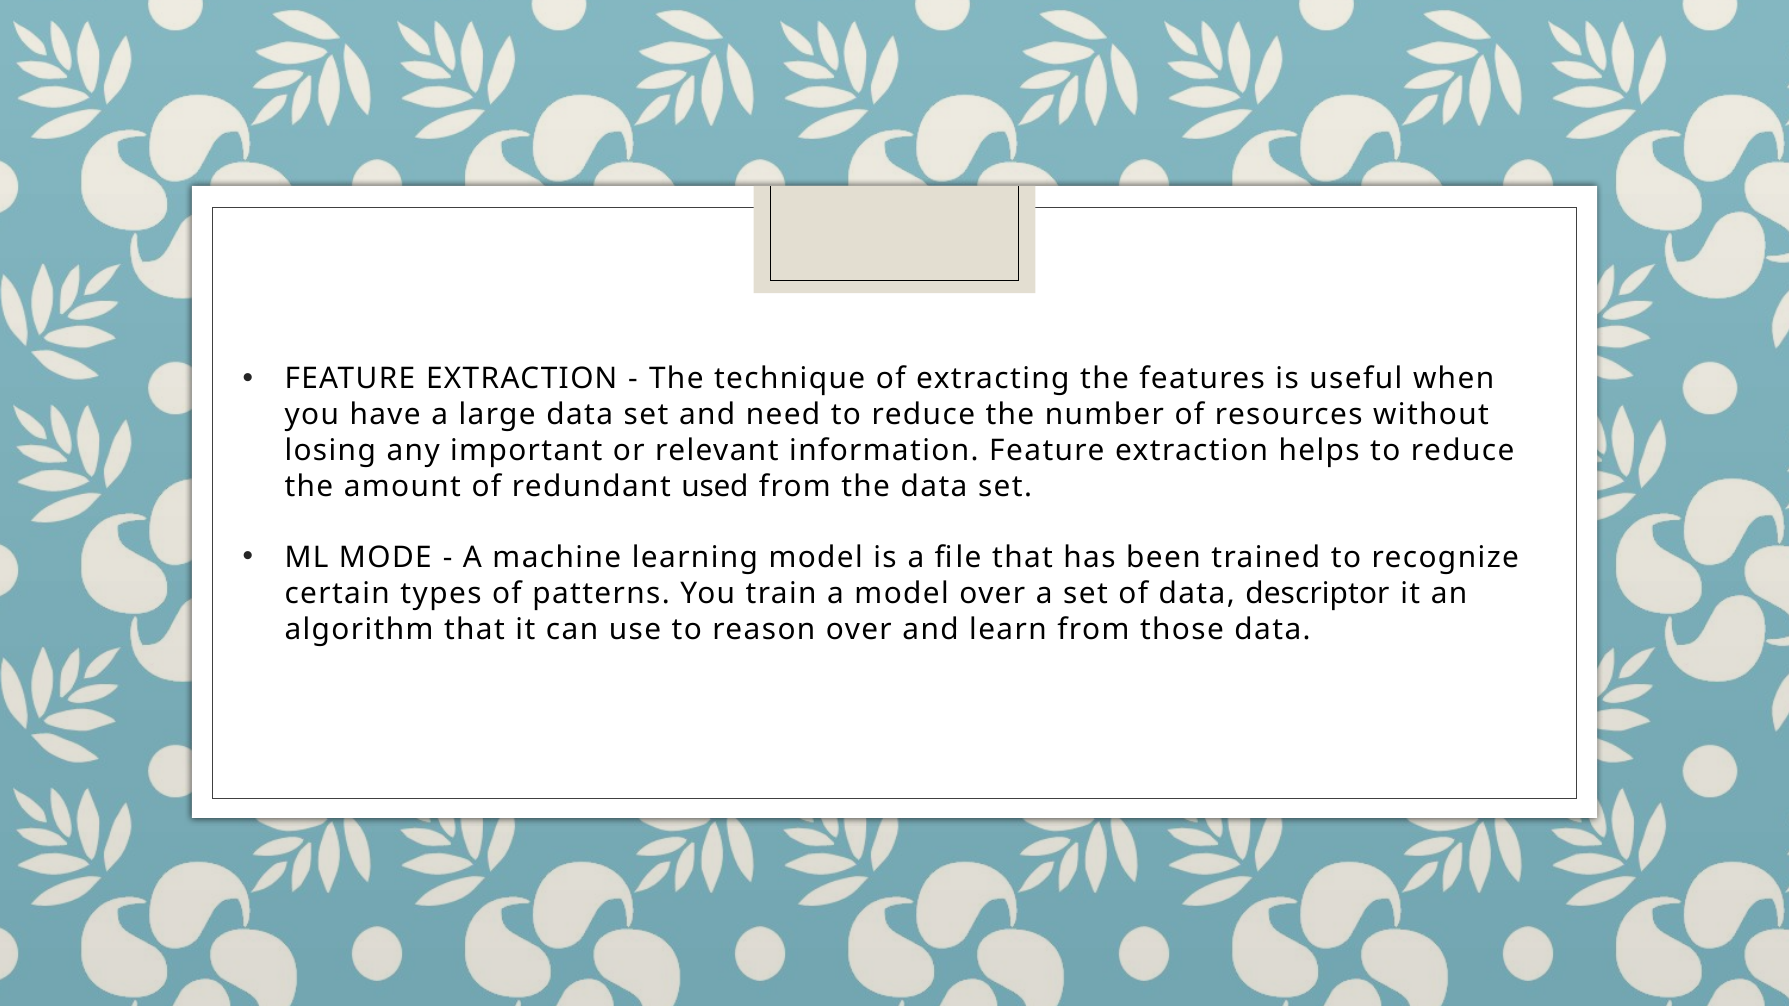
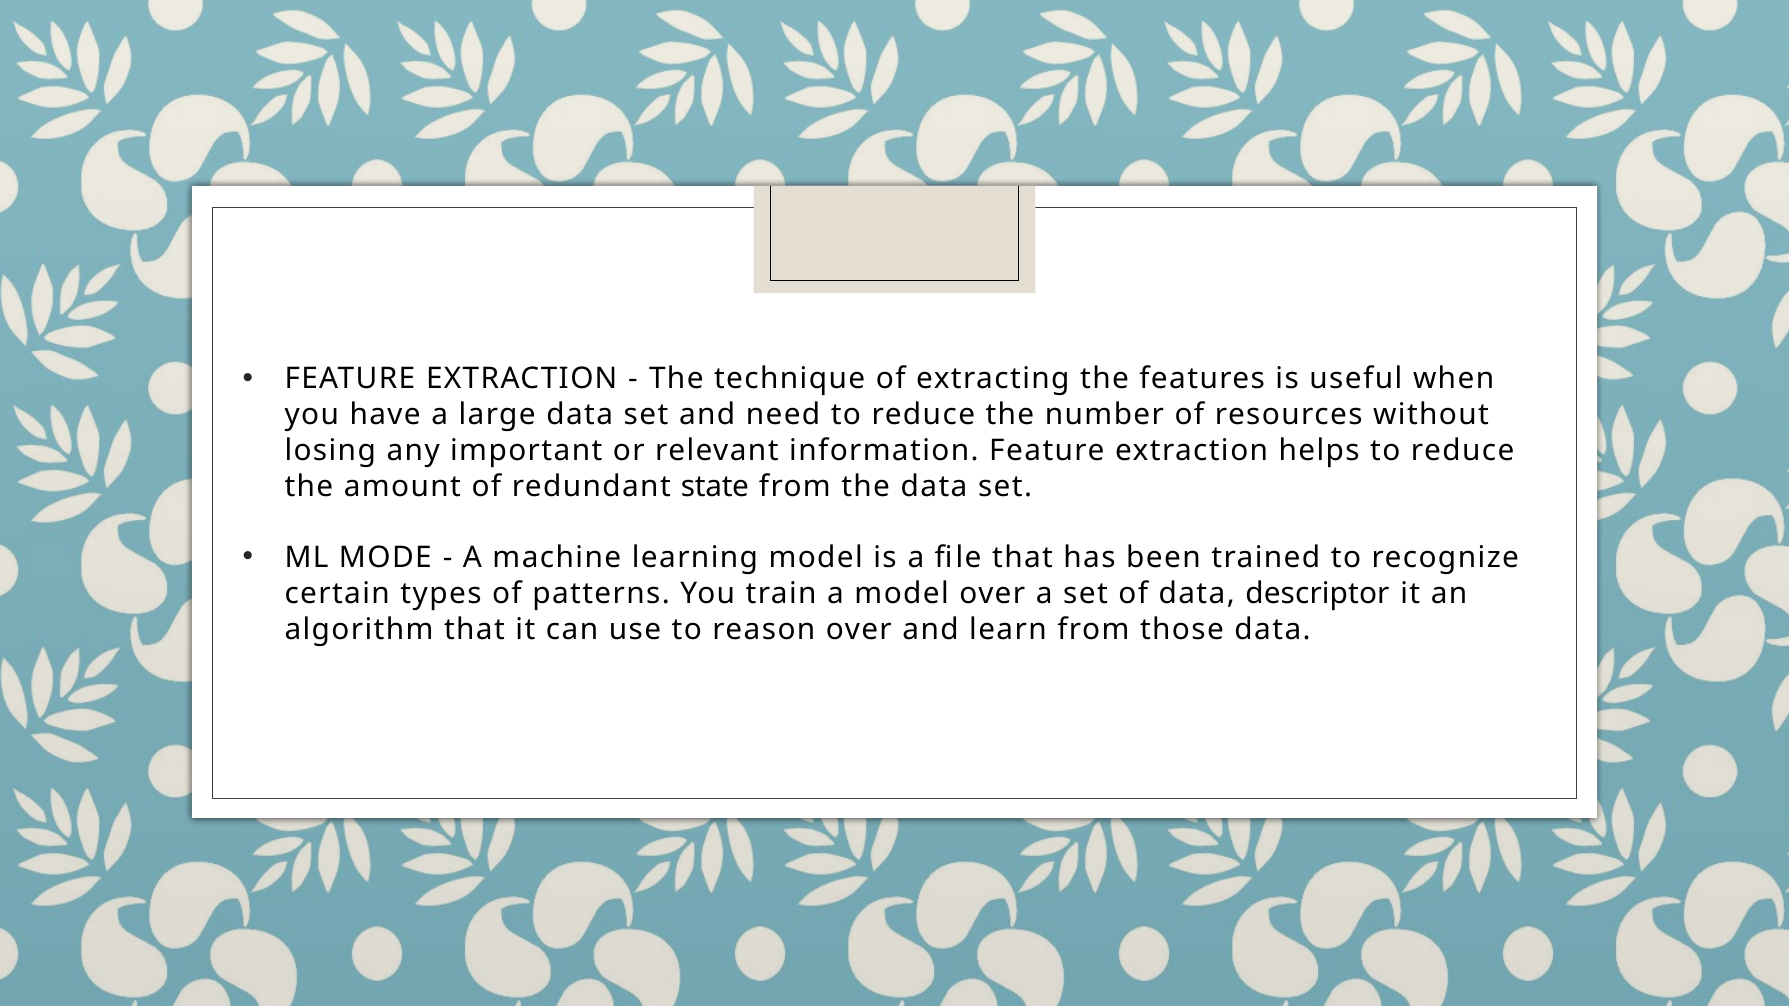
used: used -> state
